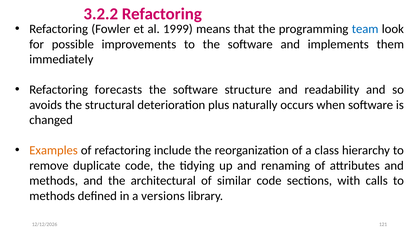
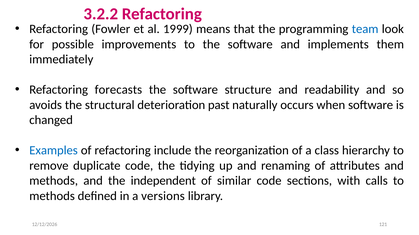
plus: plus -> past
Examples colour: orange -> blue
architectural: architectural -> independent
